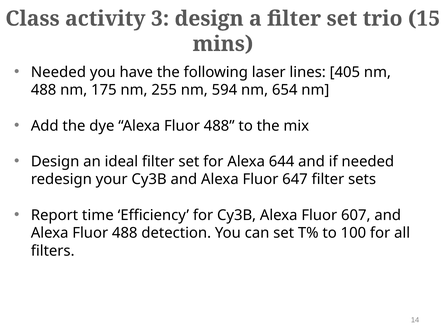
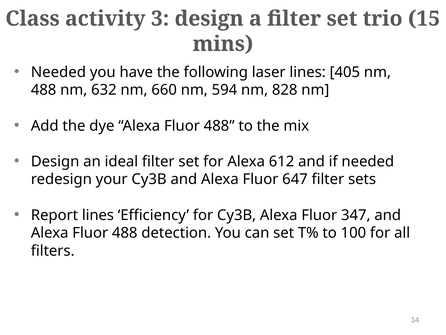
175: 175 -> 632
255: 255 -> 660
654: 654 -> 828
644: 644 -> 612
Report time: time -> lines
607: 607 -> 347
